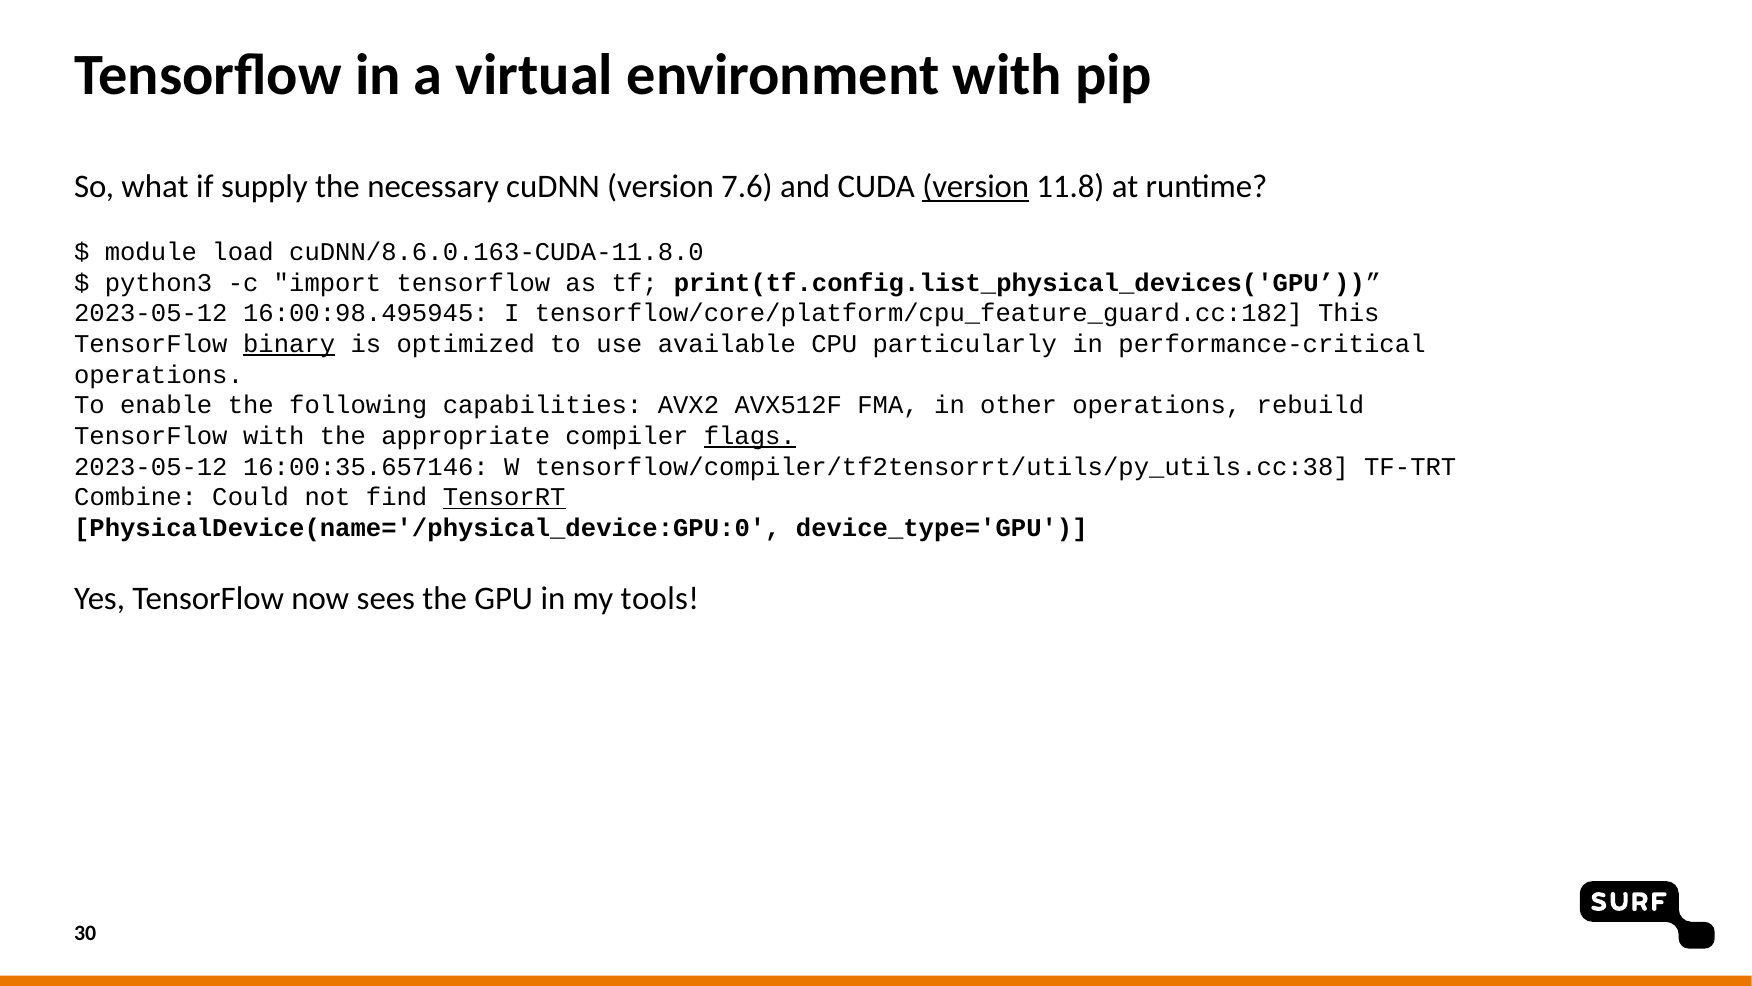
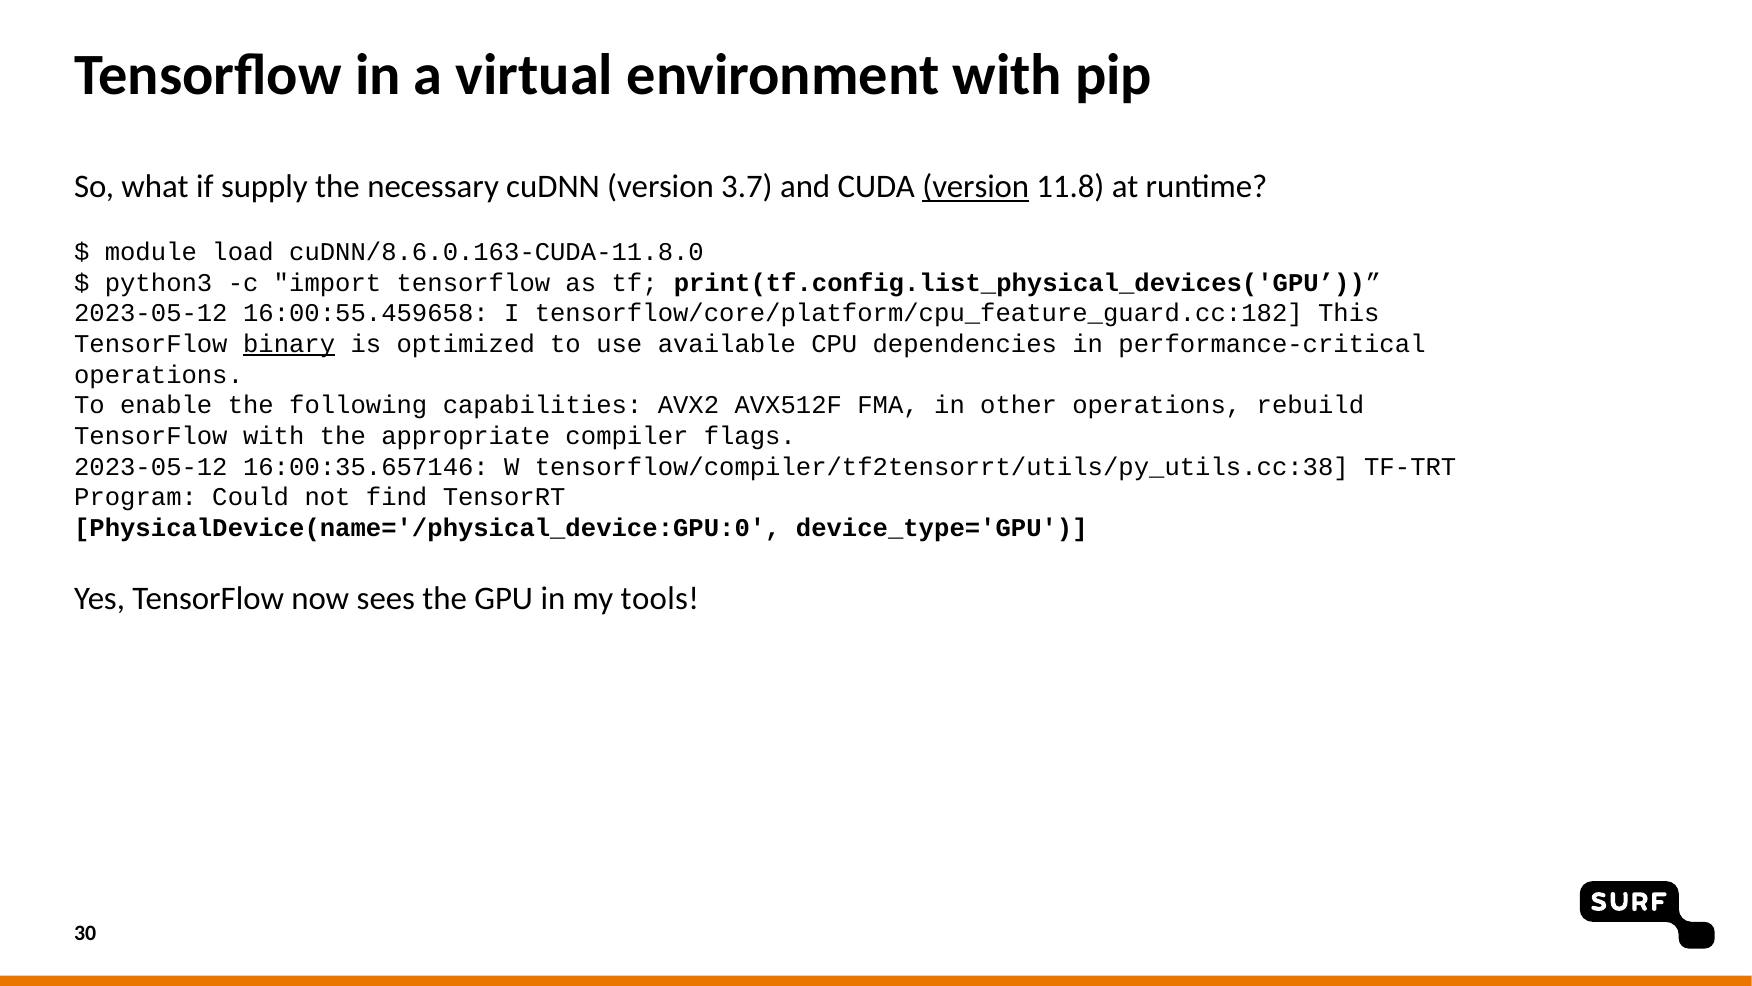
7.6: 7.6 -> 3.7
16:00:98.495945: 16:00:98.495945 -> 16:00:55.459658
particularly: particularly -> dependencies
flags underline: present -> none
Combine: Combine -> Program
TensorRT underline: present -> none
